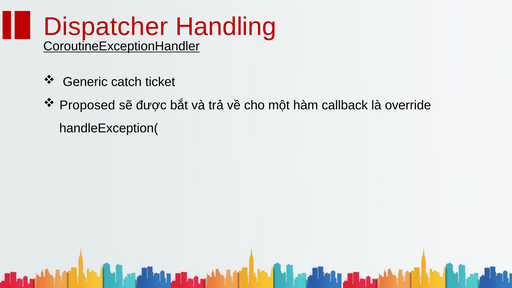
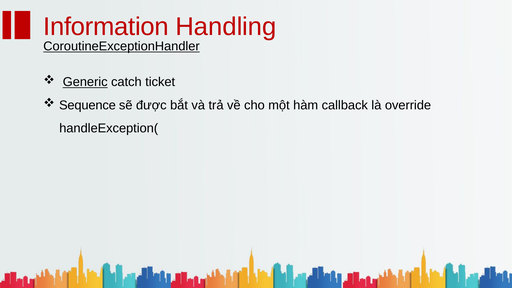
Dispatcher: Dispatcher -> Information
Generic underline: none -> present
Proposed: Proposed -> Sequence
